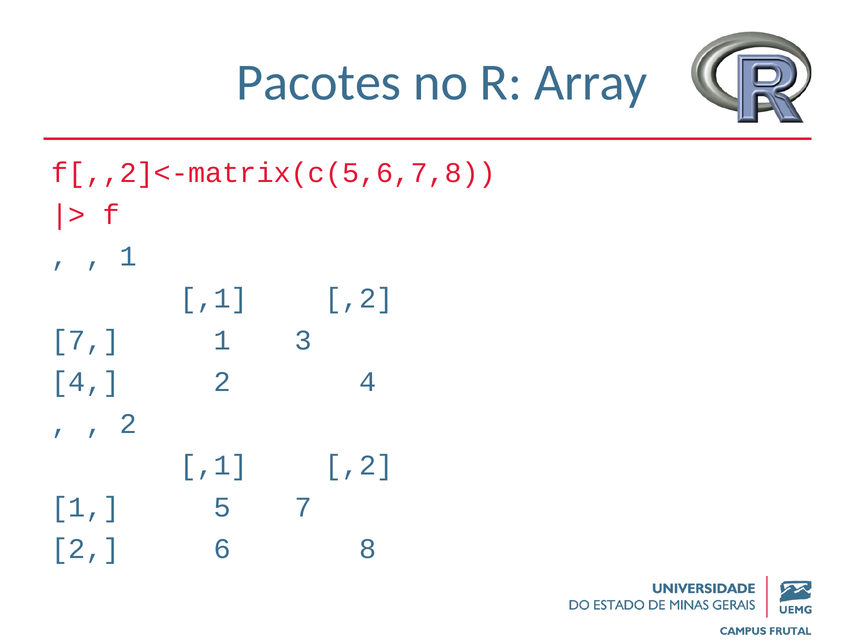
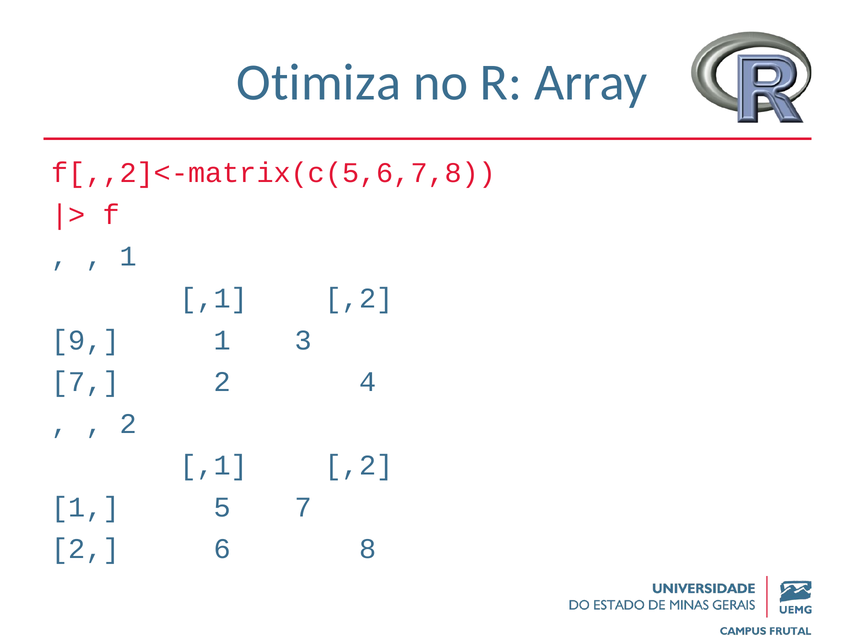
Pacotes: Pacotes -> Otimiza
7 at (86, 340): 7 -> 9
4 at (86, 382): 4 -> 7
